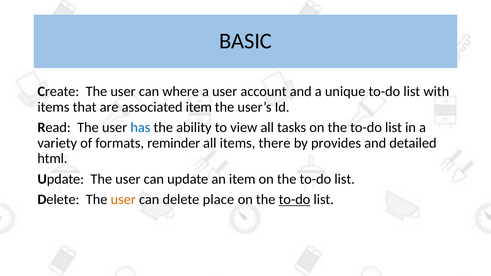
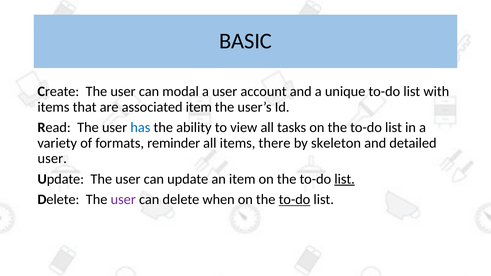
where: where -> modal
provides: provides -> skeleton
html at (52, 159): html -> user
list at (345, 179) underline: none -> present
user at (123, 200) colour: orange -> purple
place: place -> when
